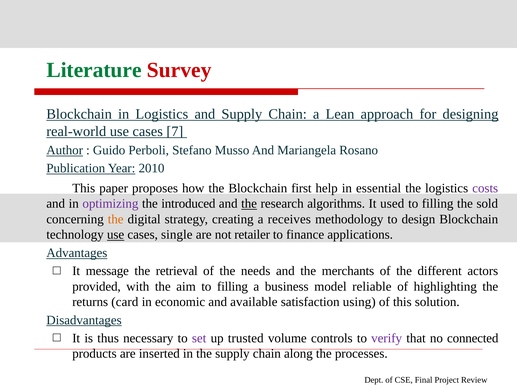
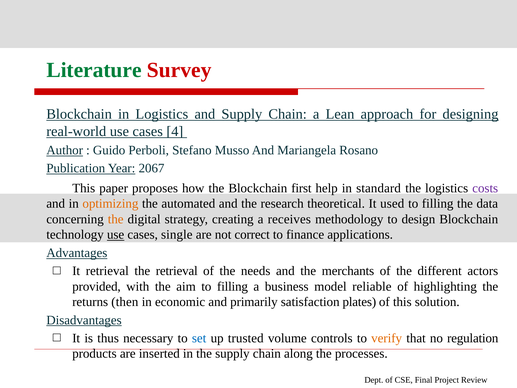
7: 7 -> 4
2010: 2010 -> 2067
essential: essential -> standard
optimizing colour: purple -> orange
introduced: introduced -> automated
the at (249, 204) underline: present -> none
algorithms: algorithms -> theoretical
sold: sold -> data
retailer: retailer -> correct
It message: message -> retrieval
card: card -> then
available: available -> primarily
using: using -> plates
set colour: purple -> blue
verify colour: purple -> orange
connected: connected -> regulation
